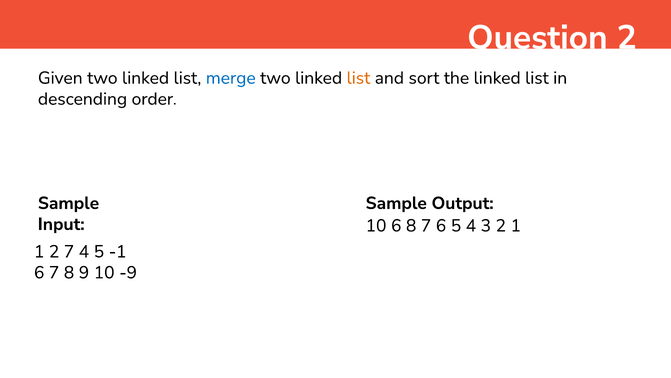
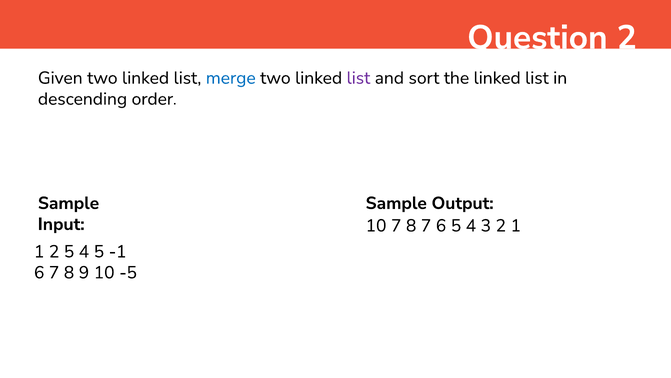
list at (358, 78) colour: orange -> purple
10 6: 6 -> 7
2 7: 7 -> 5
-9: -9 -> -5
